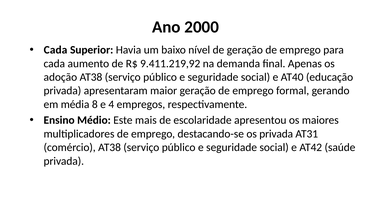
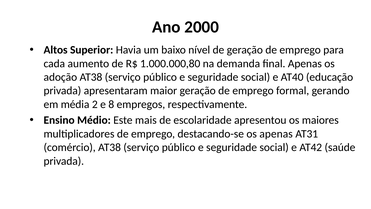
Cada at (56, 50): Cada -> Altos
9.411.219,92: 9.411.219,92 -> 1.000.000,80
8: 8 -> 2
4: 4 -> 8
os privada: privada -> apenas
